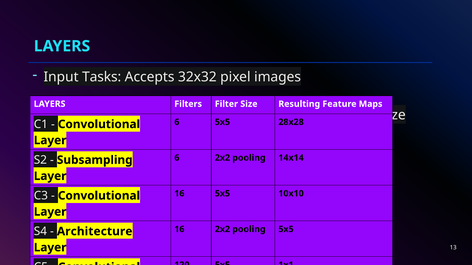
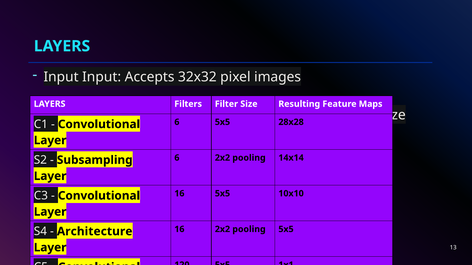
Input Tasks: Tasks -> Input
